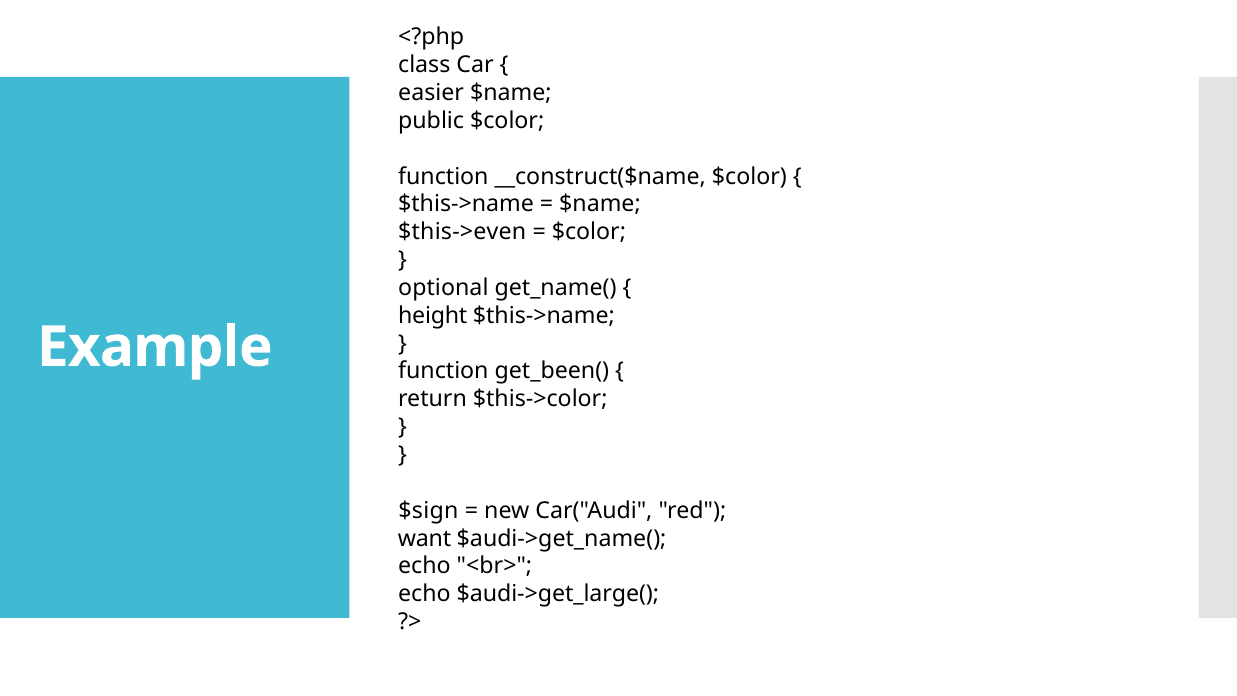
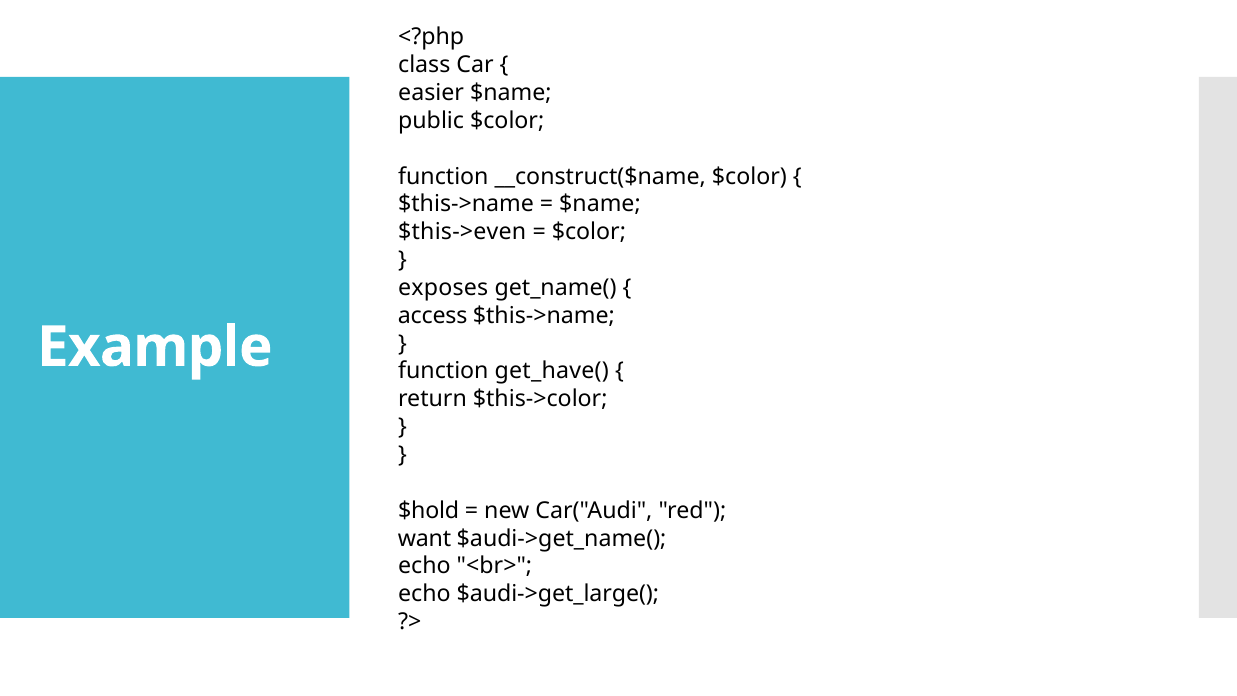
optional: optional -> exposes
height: height -> access
get_been(: get_been( -> get_have(
$sign: $sign -> $hold
